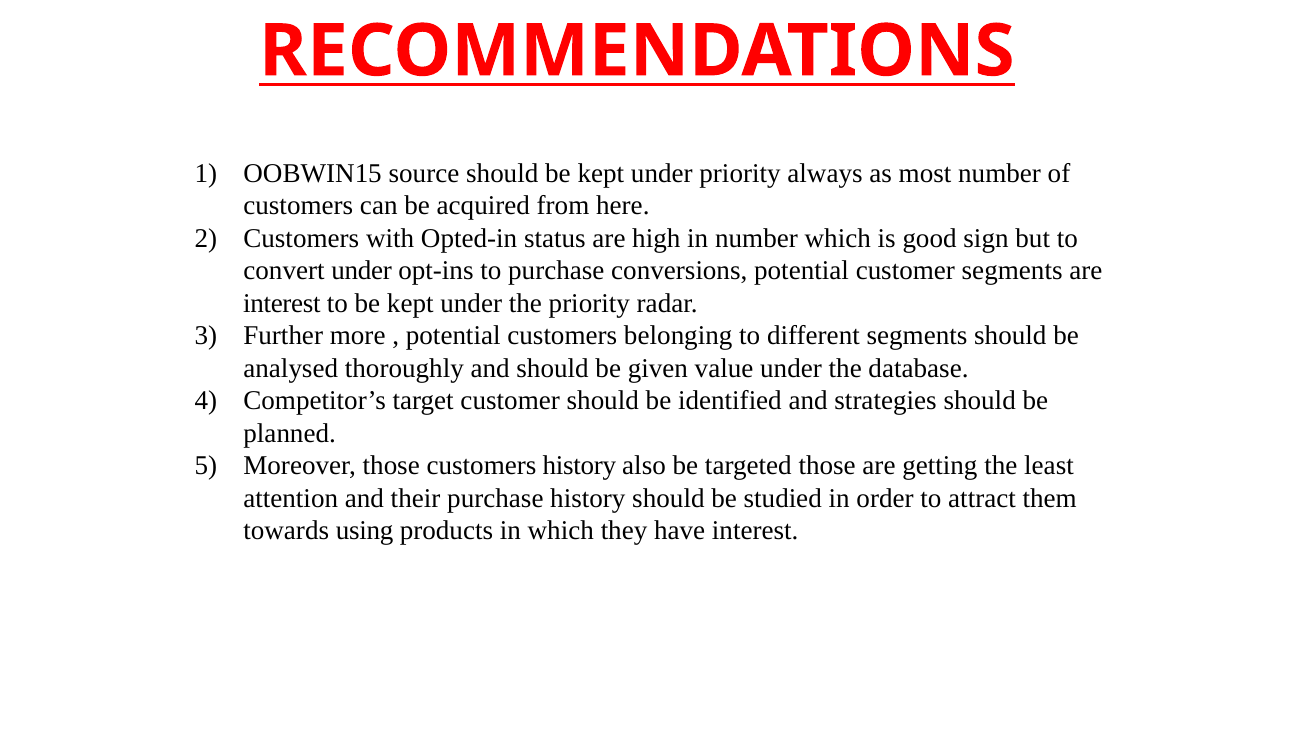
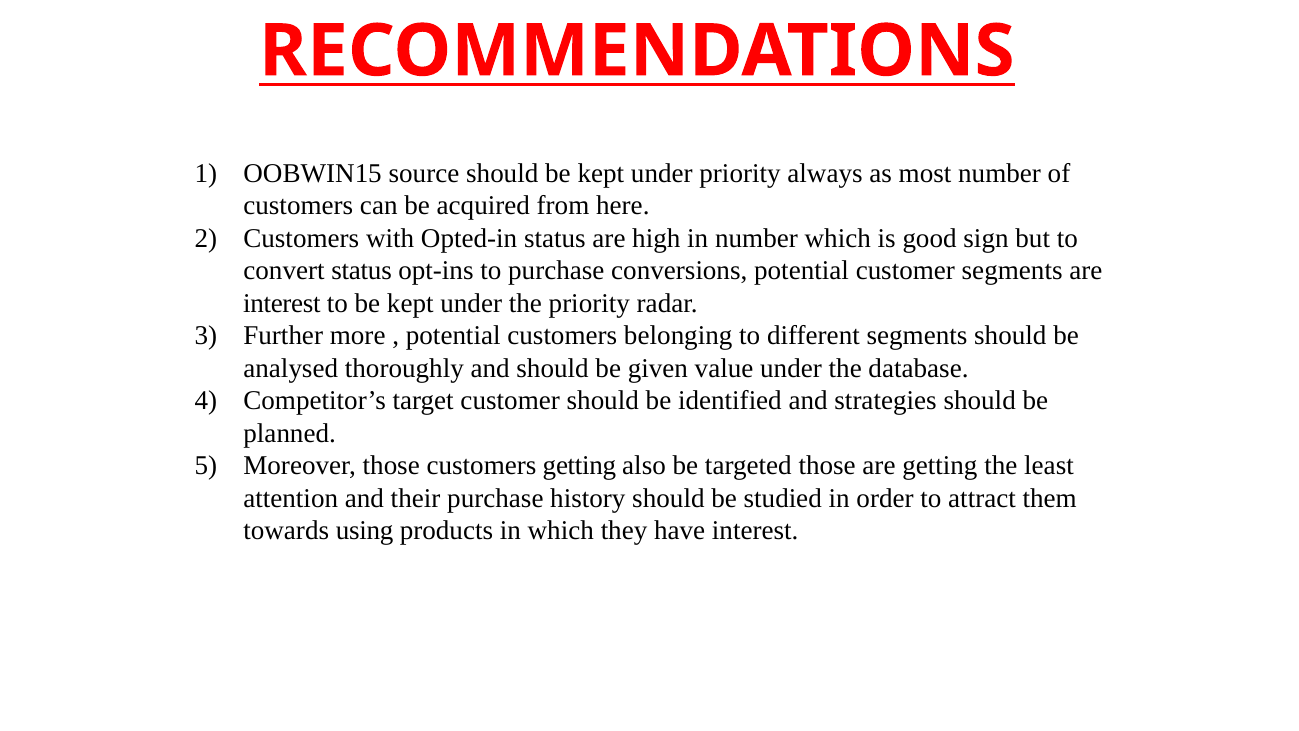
convert under: under -> status
customers history: history -> getting
